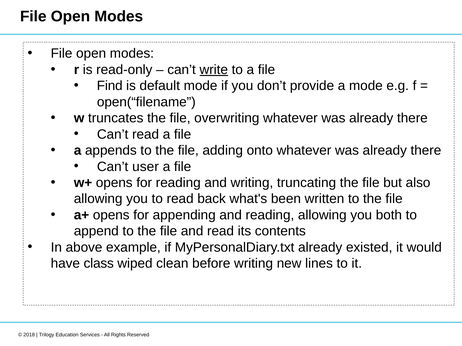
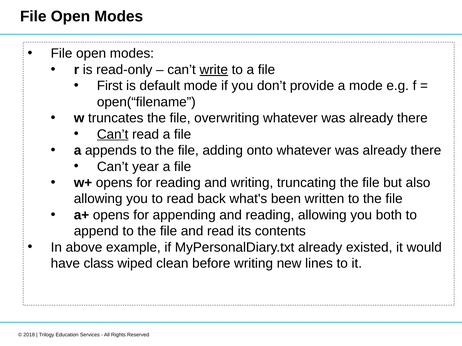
Find: Find -> First
Can’t at (113, 134) underline: none -> present
user: user -> year
